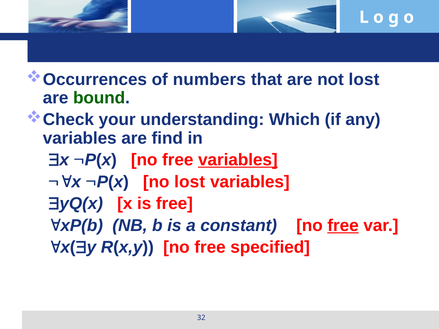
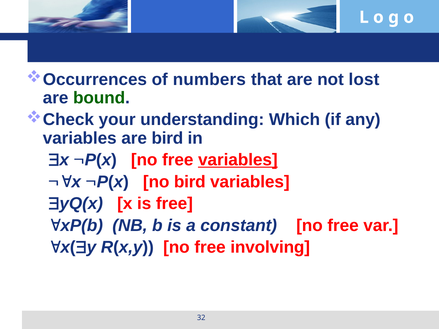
are find: find -> bird
no lost: lost -> bird
free at (343, 226) underline: present -> none
specified: specified -> involving
